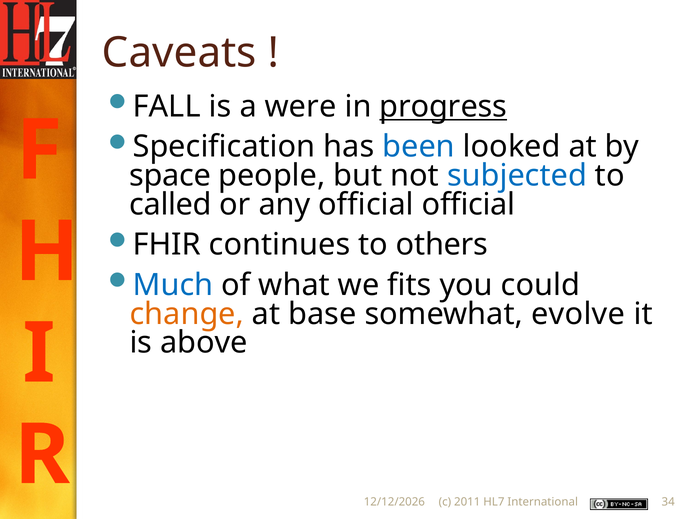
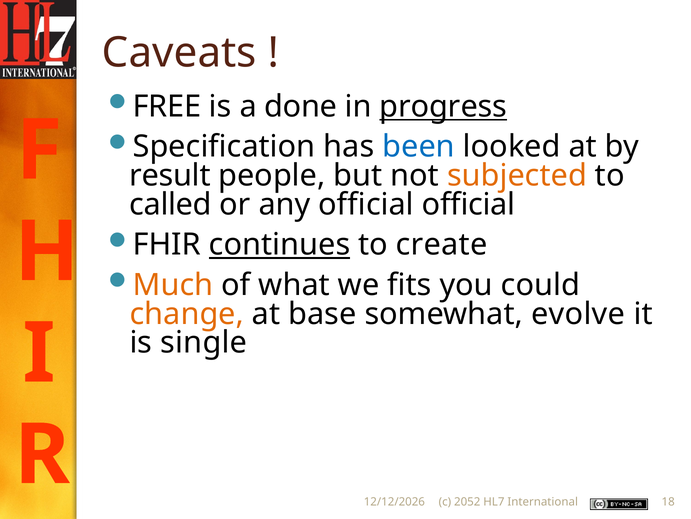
FALL: FALL -> FREE
were: were -> done
space: space -> result
subjected colour: blue -> orange
continues underline: none -> present
others: others -> create
Much colour: blue -> orange
above: above -> single
2011: 2011 -> 2052
34: 34 -> 18
